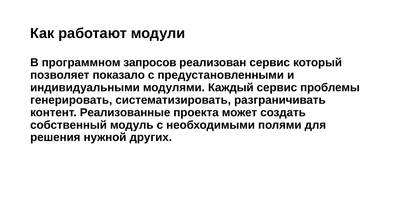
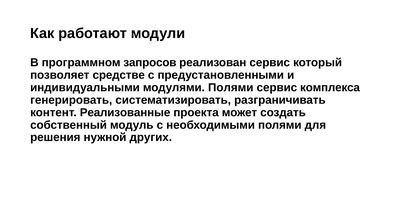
показало: показало -> средстве
модулями Каждый: Каждый -> Полями
проблемы: проблемы -> комплекса
